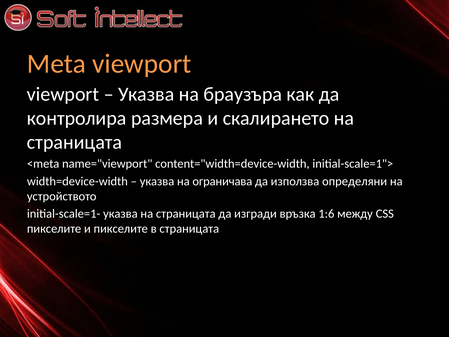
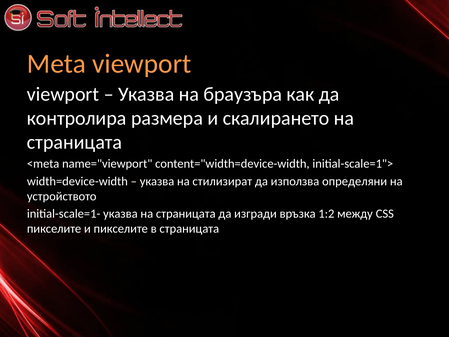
ограничава: ограничава -> стилизират
1:6: 1:6 -> 1:2
